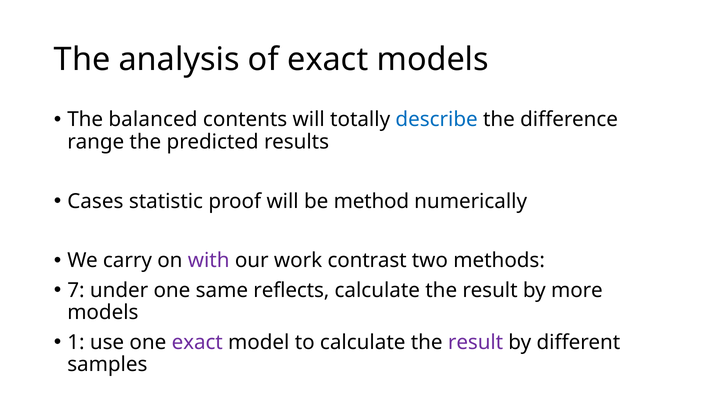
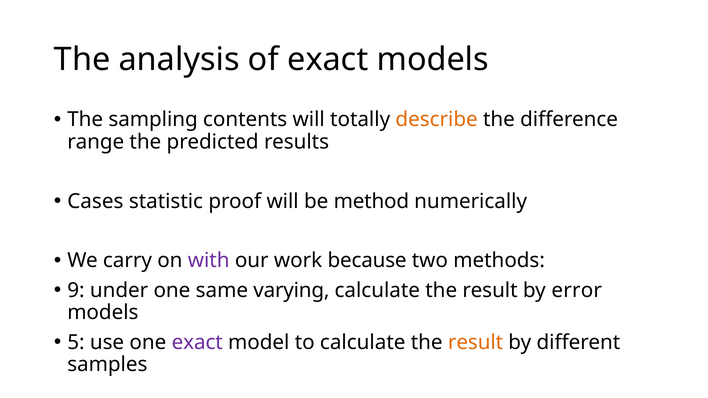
balanced: balanced -> sampling
describe colour: blue -> orange
contrast: contrast -> because
7: 7 -> 9
reflects: reflects -> varying
more: more -> error
1: 1 -> 5
result at (476, 342) colour: purple -> orange
